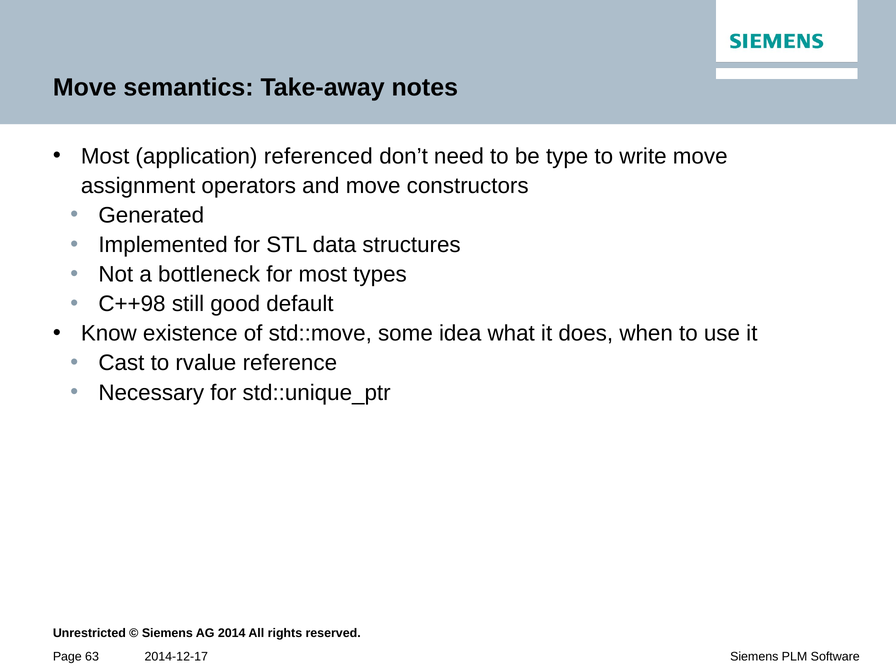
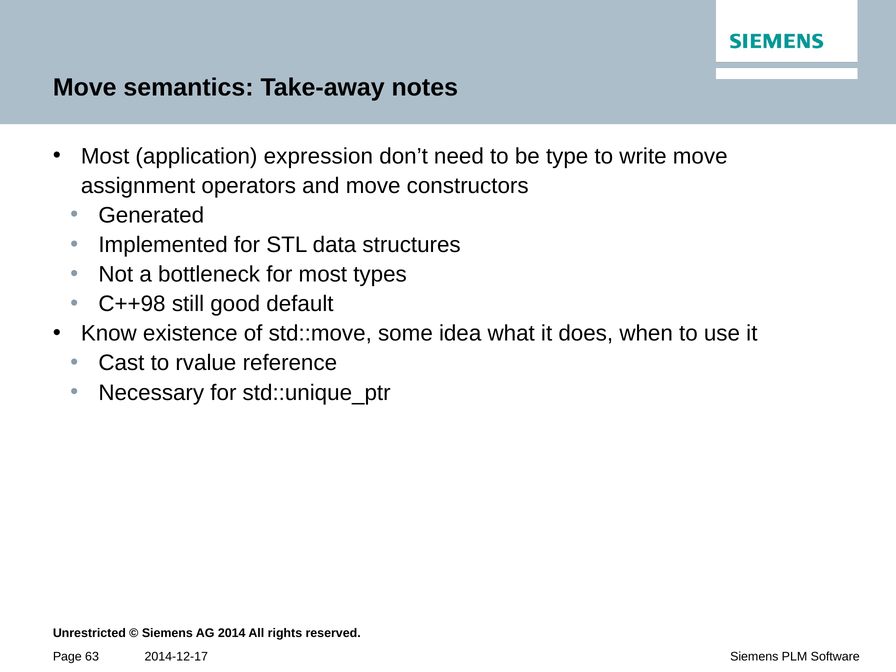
referenced: referenced -> expression
